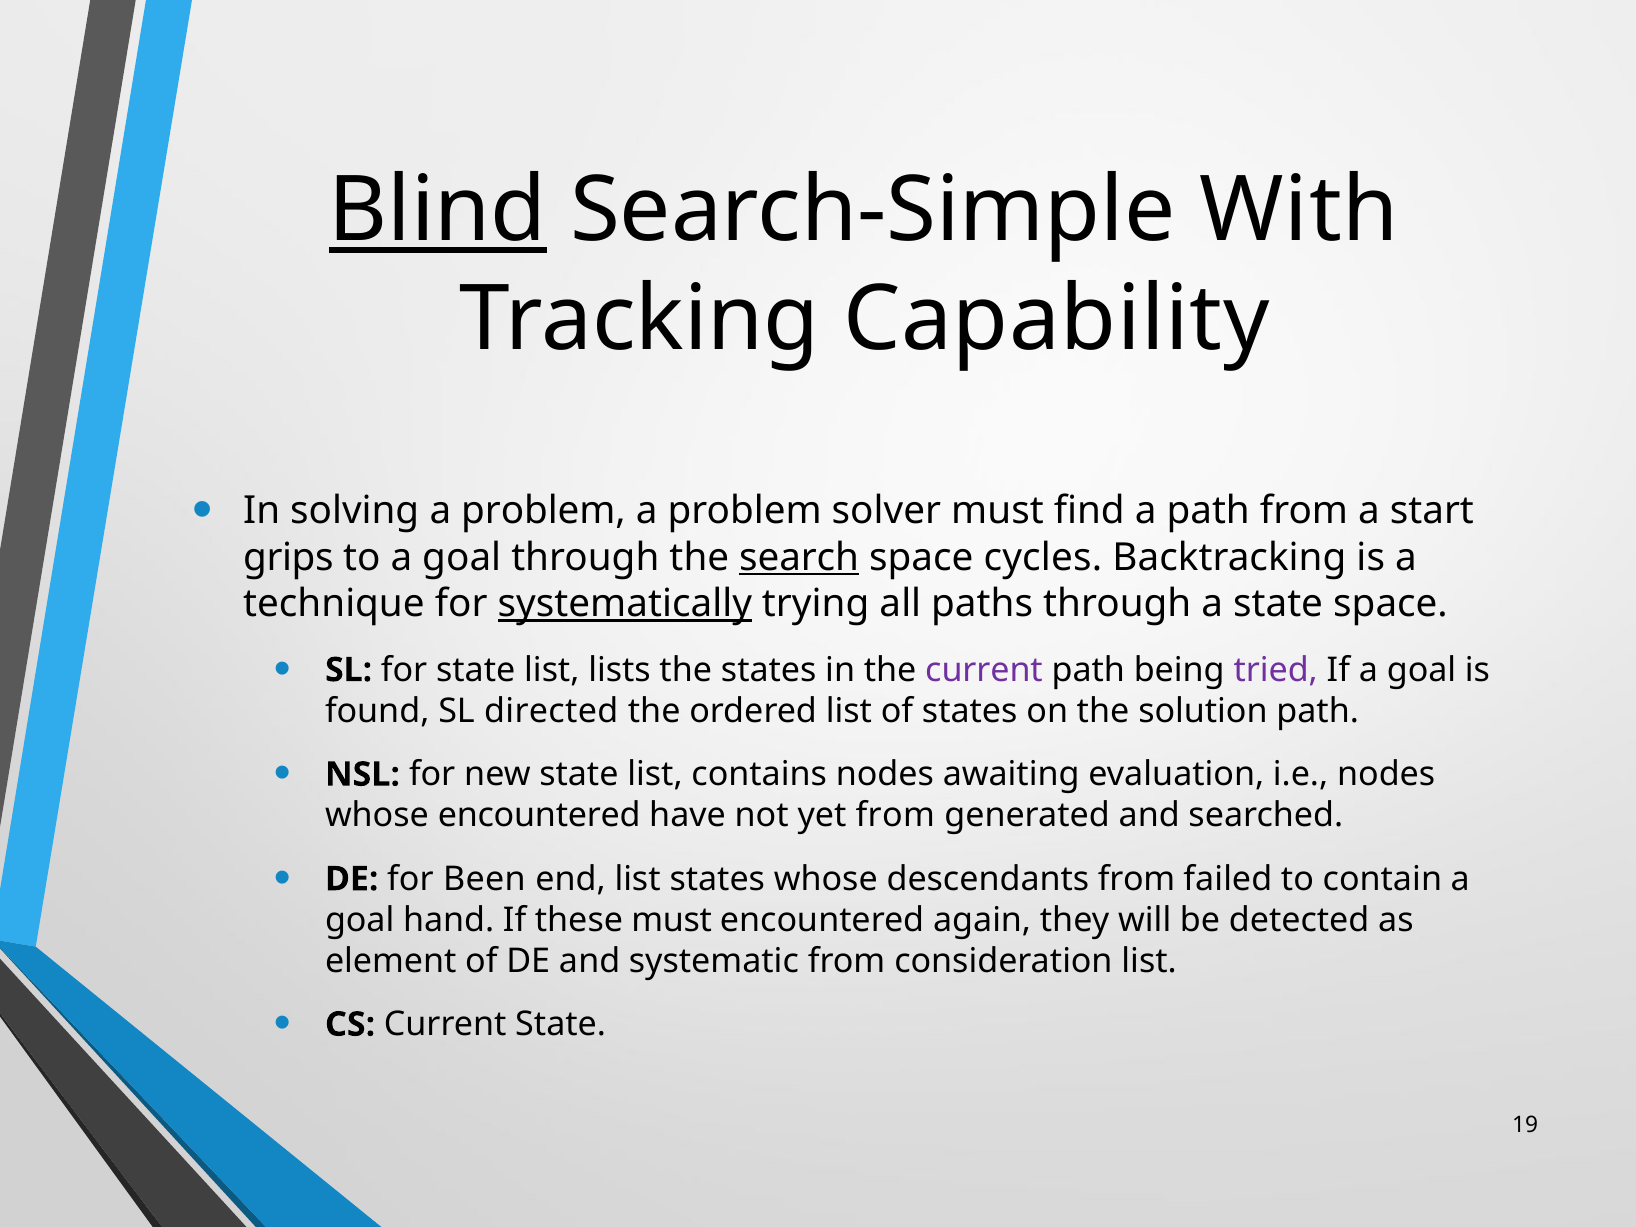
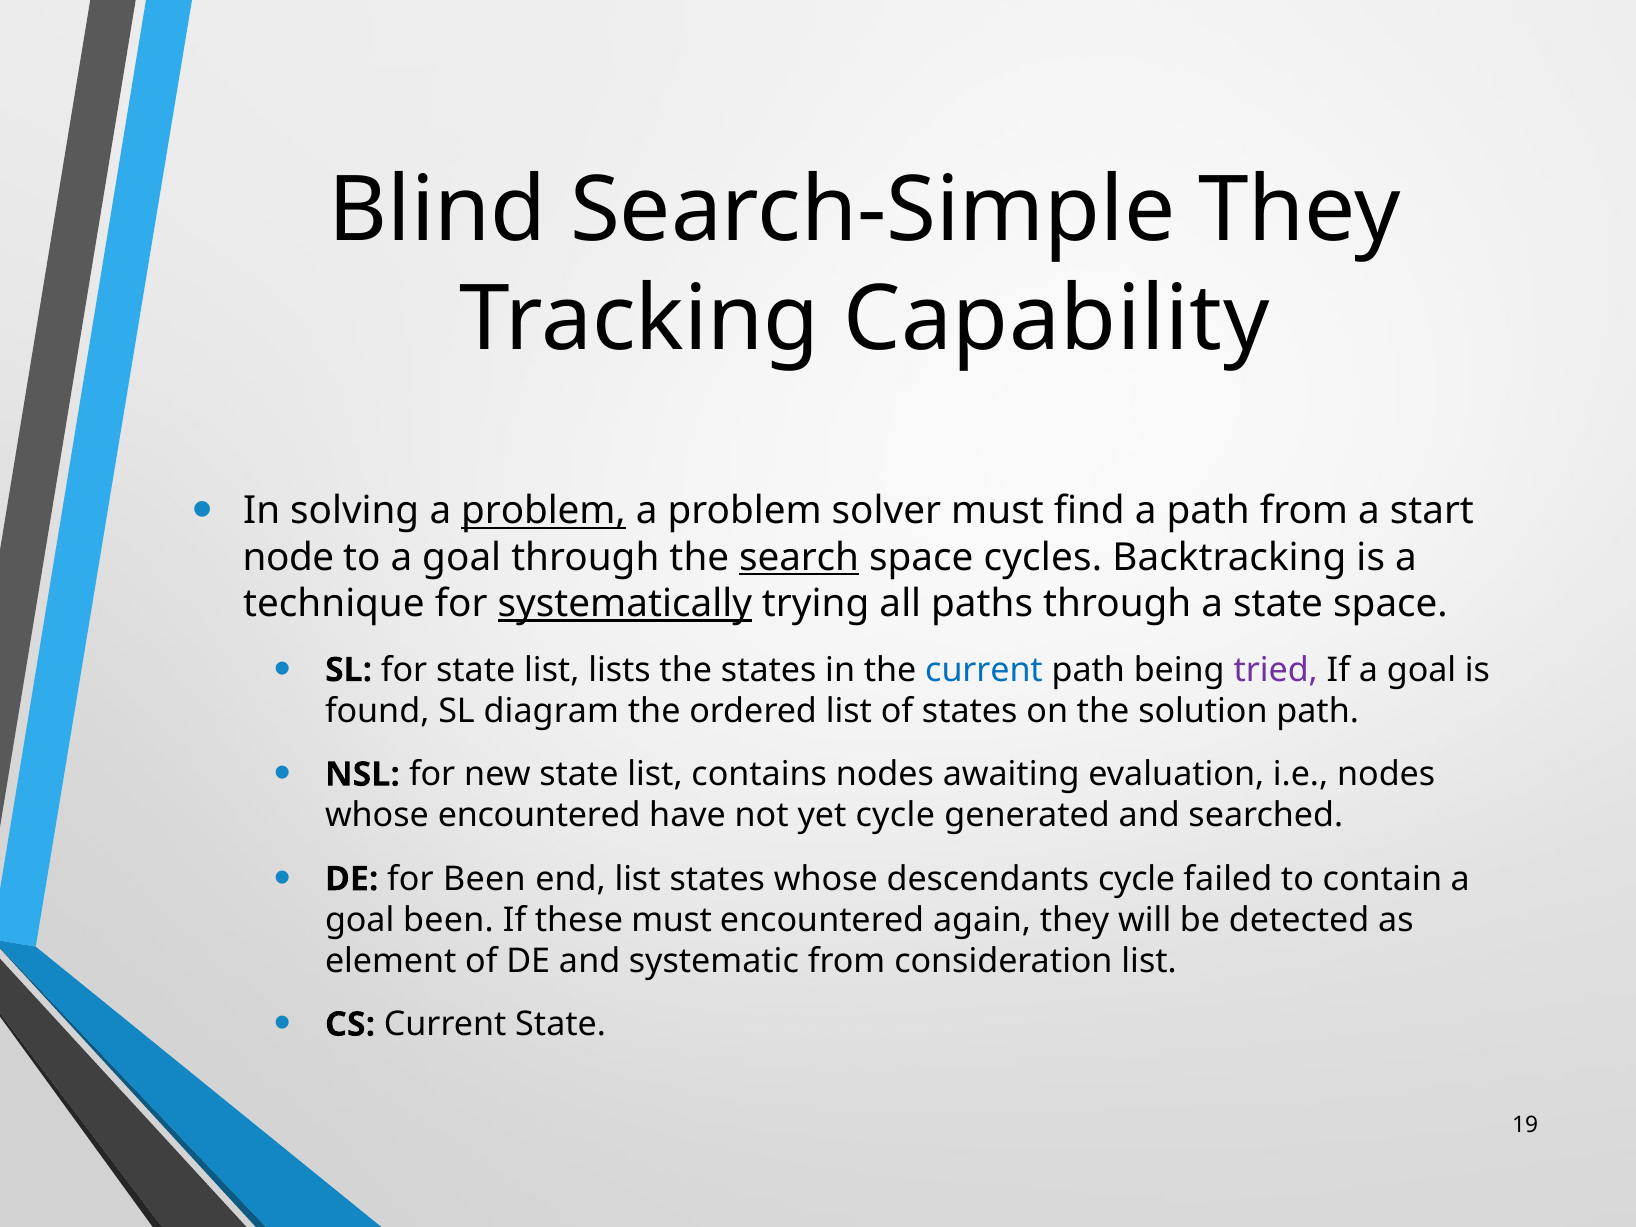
Blind underline: present -> none
Search-Simple With: With -> They
problem at (543, 511) underline: none -> present
grips: grips -> node
current at (984, 670) colour: purple -> blue
directed: directed -> diagram
yet from: from -> cycle
descendants from: from -> cycle
goal hand: hand -> been
